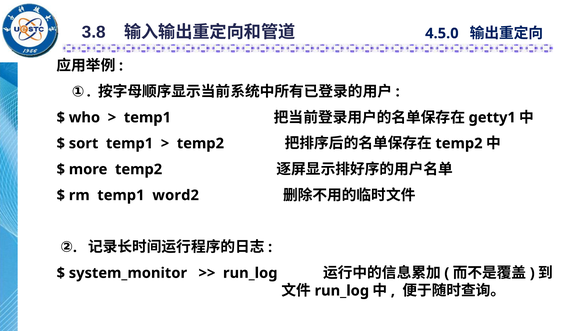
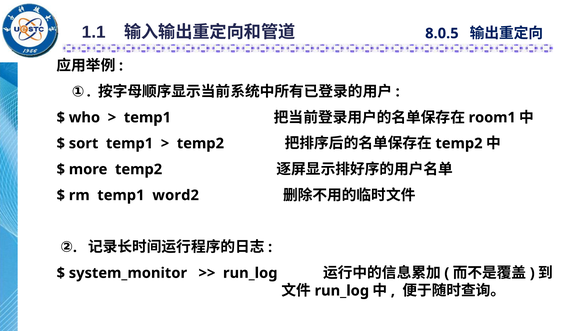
3.8: 3.8 -> 1.1
4.5.0: 4.5.0 -> 8.0.5
getty1: getty1 -> room1
